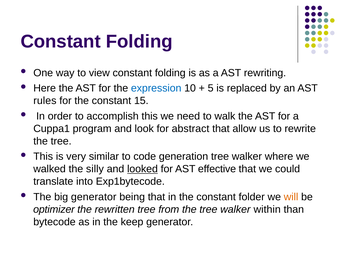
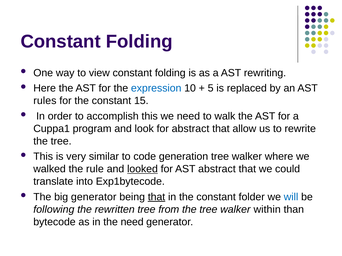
silly: silly -> rule
AST effective: effective -> abstract
that at (157, 197) underline: none -> present
will colour: orange -> blue
optimizer: optimizer -> following
the keep: keep -> need
